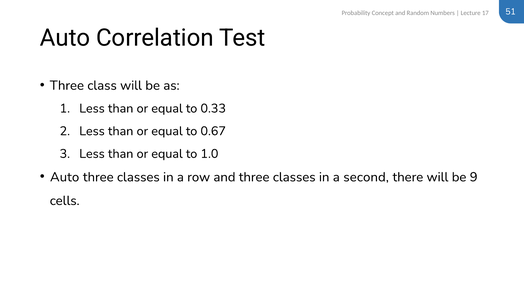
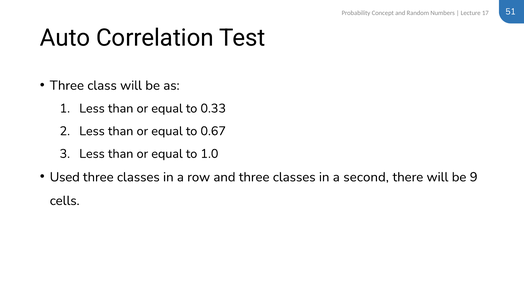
Auto at (65, 177): Auto -> Used
